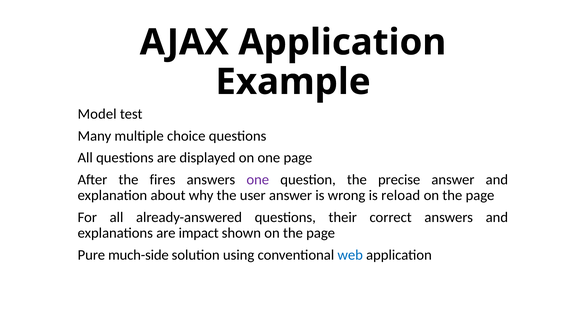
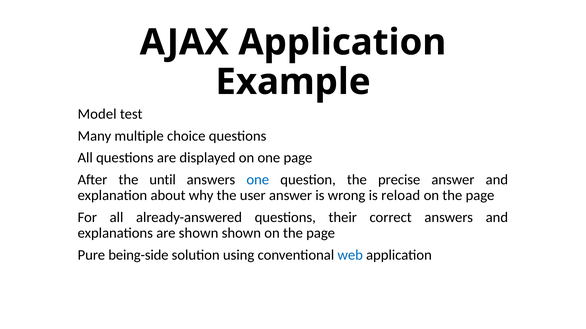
fires: fires -> until
one at (258, 180) colour: purple -> blue
are impact: impact -> shown
much-side: much-side -> being-side
